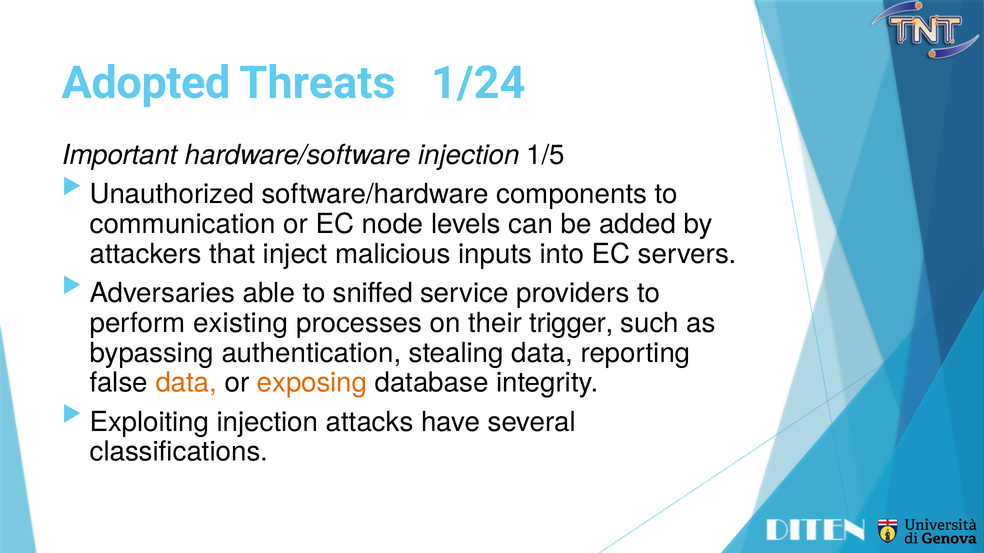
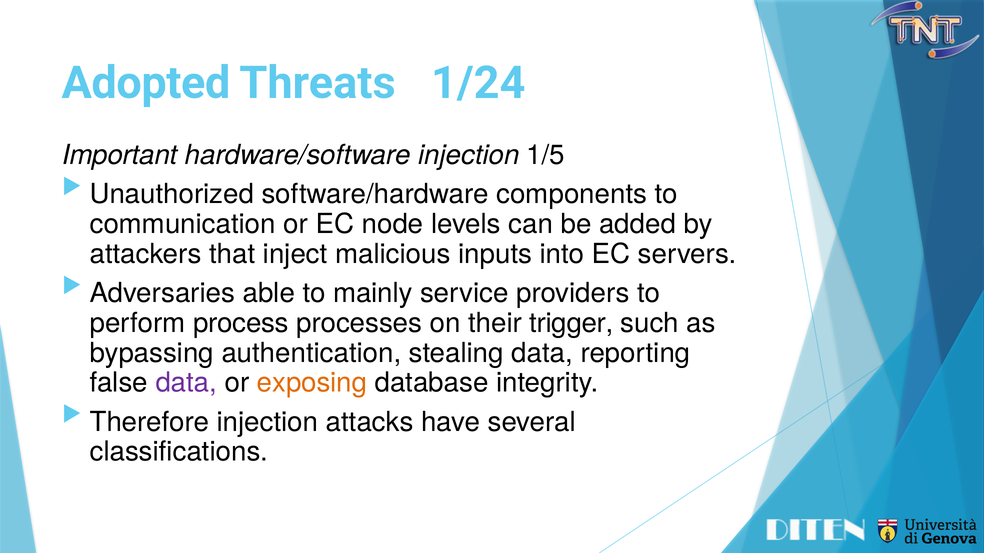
sniffed: sniffed -> mainly
existing: existing -> process
data at (186, 383) colour: orange -> purple
Exploiting: Exploiting -> Therefore
